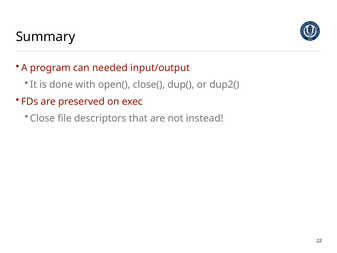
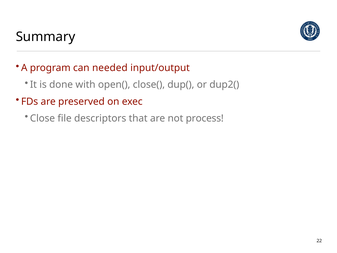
instead: instead -> process
